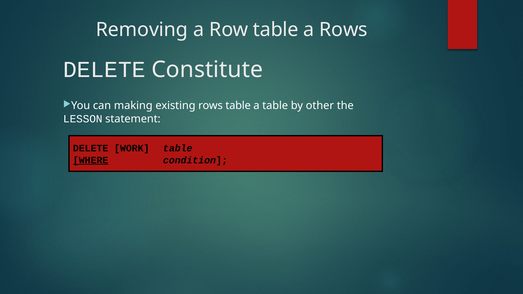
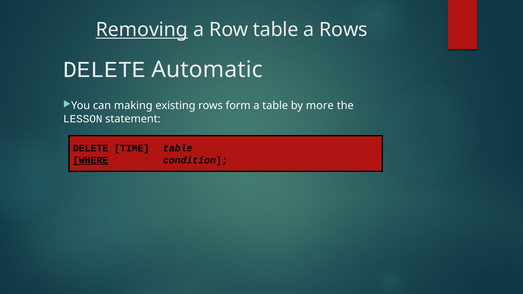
Removing underline: none -> present
Constitute: Constitute -> Automatic
rows table: table -> form
other: other -> more
WORK: WORK -> TIME
